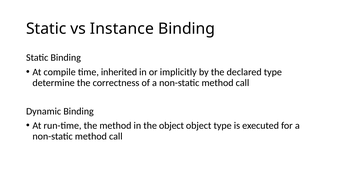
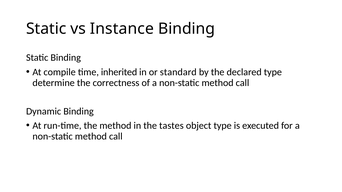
implicitly: implicitly -> standard
the object: object -> tastes
